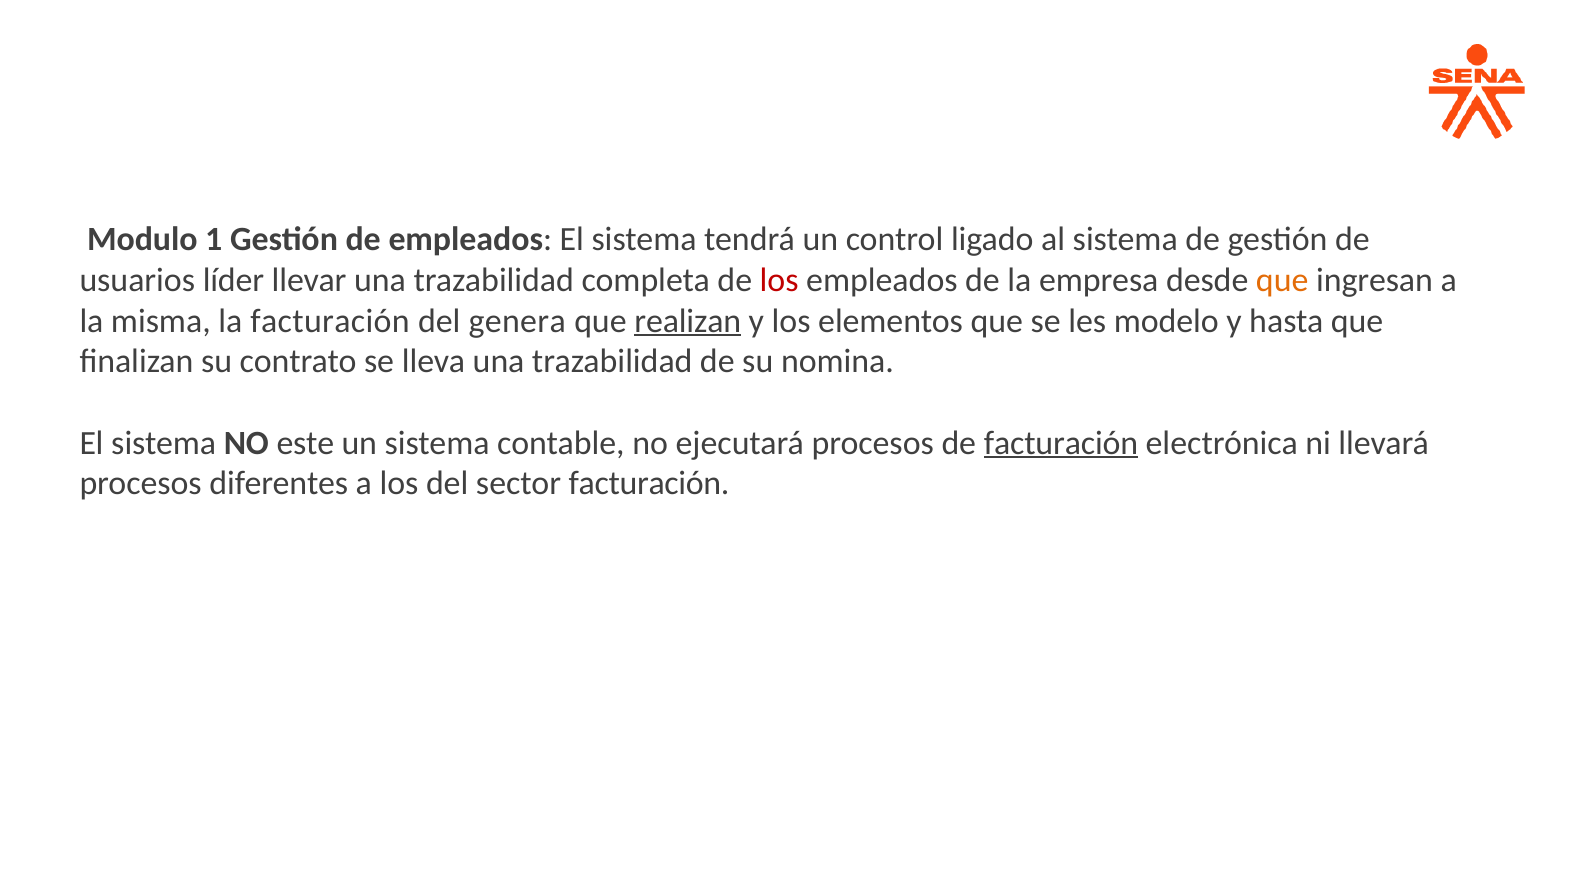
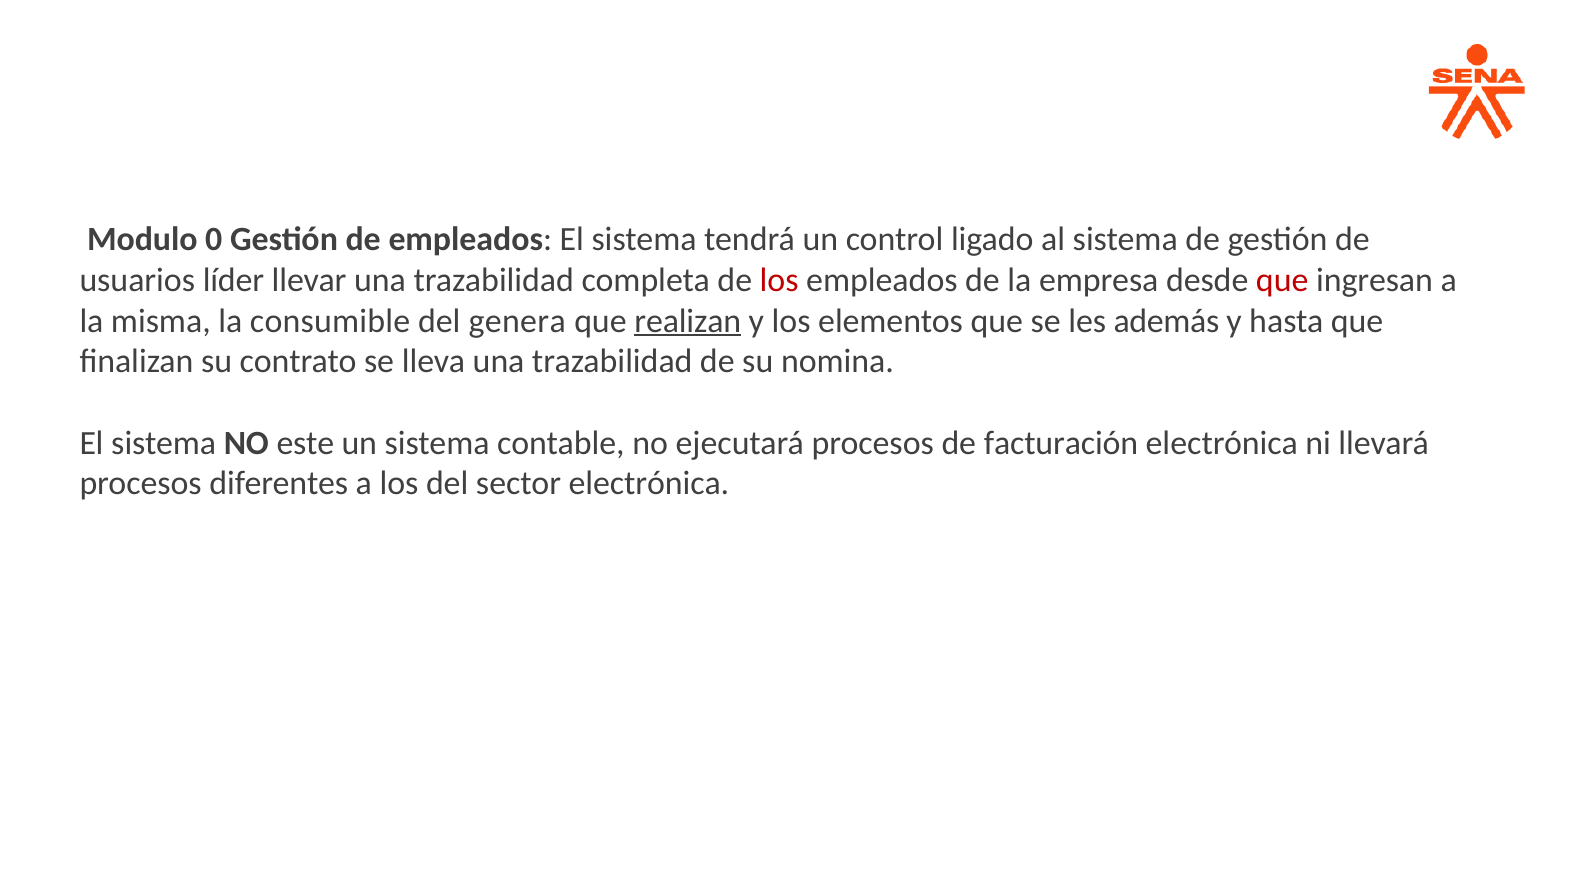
1: 1 -> 0
que at (1282, 280) colour: orange -> red
la facturación: facturación -> consumible
modelo: modelo -> además
facturación at (1061, 443) underline: present -> none
sector facturación: facturación -> electrónica
